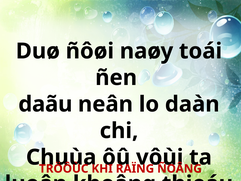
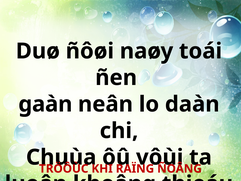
daãu: daãu -> gaàn
